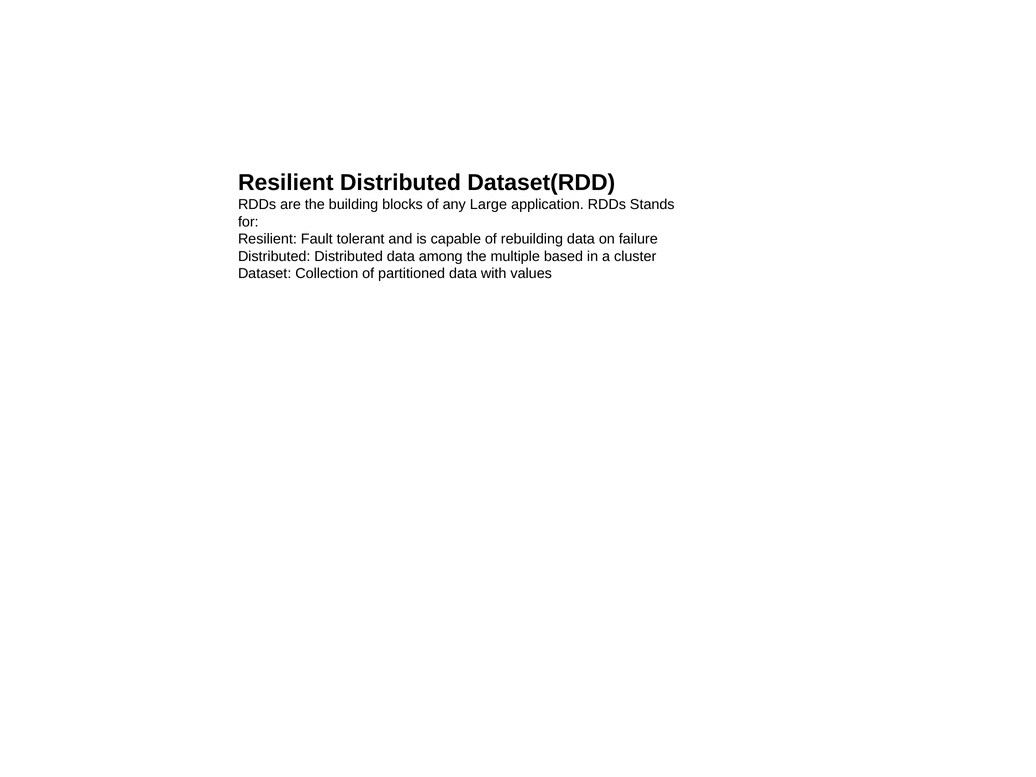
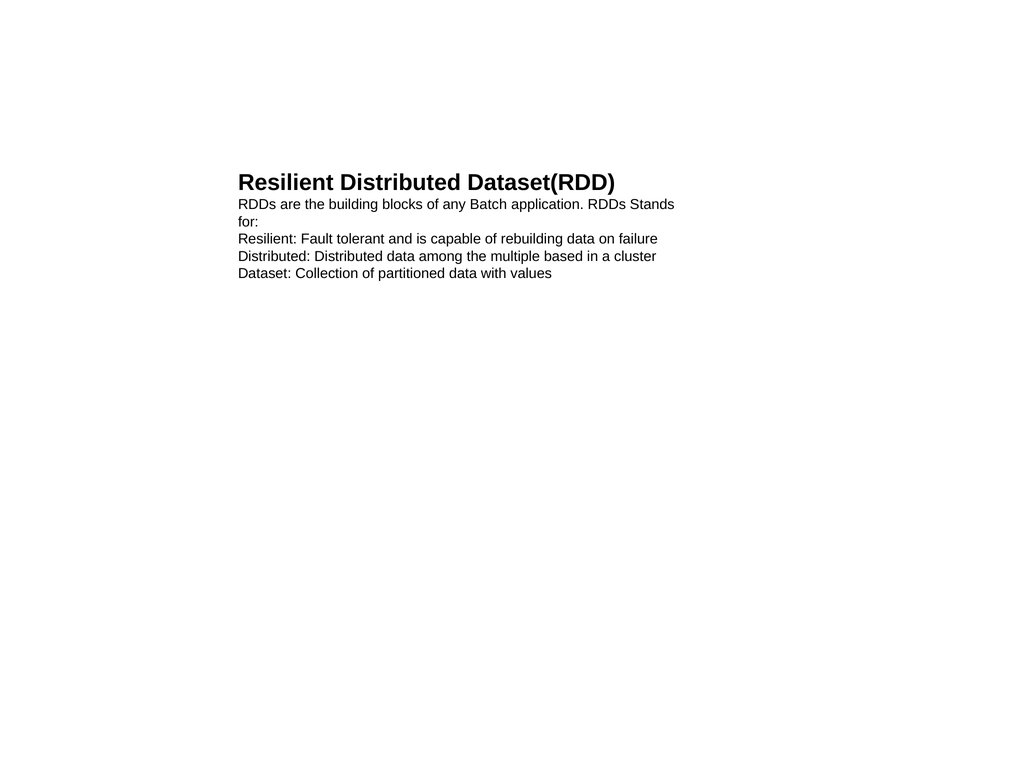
Large: Large -> Batch
